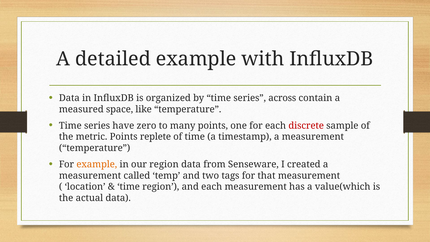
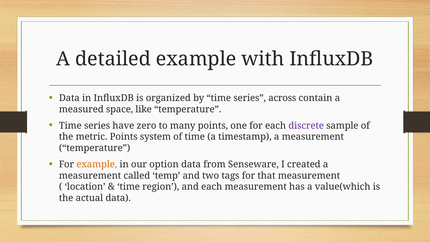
discrete colour: red -> purple
replete: replete -> system
our region: region -> option
